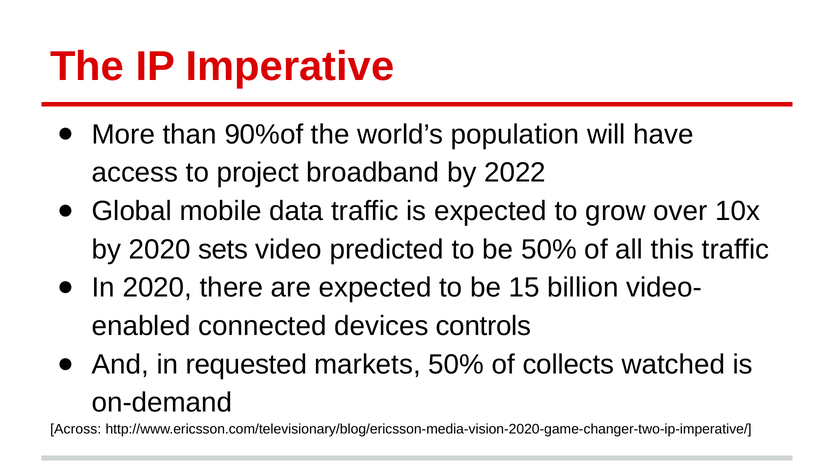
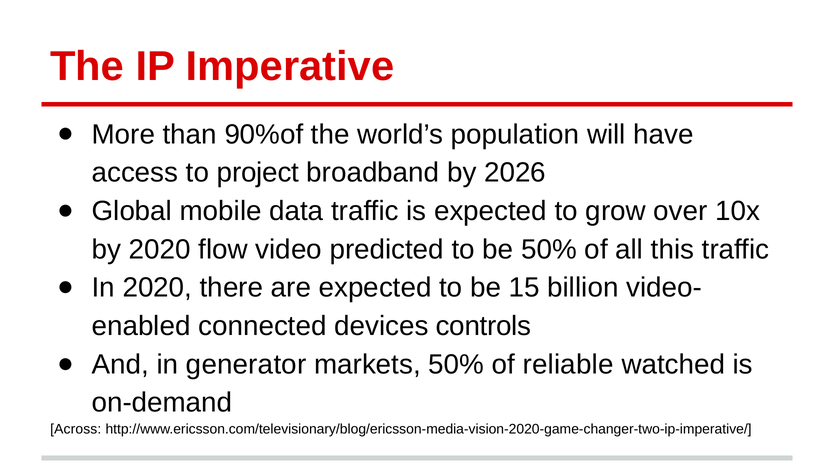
2022: 2022 -> 2026
sets: sets -> flow
requested: requested -> generator
collects: collects -> reliable
